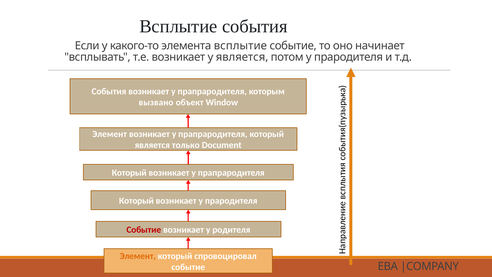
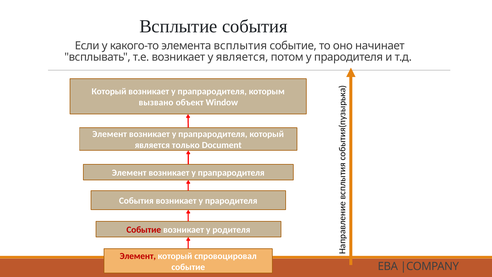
всплытие: всплытие -> всплытия
События at (109, 91): События -> Который
Который at (129, 173): Который -> Элемент
Который at (136, 201): Который -> События
Элемент at (138, 256) colour: orange -> red
